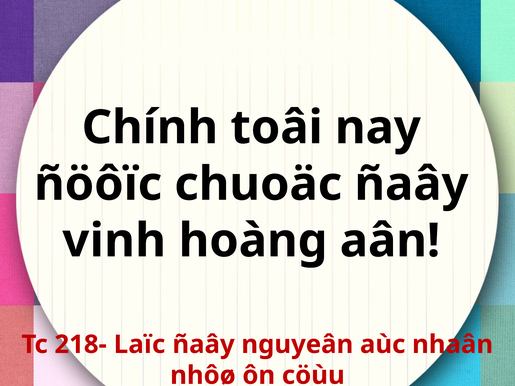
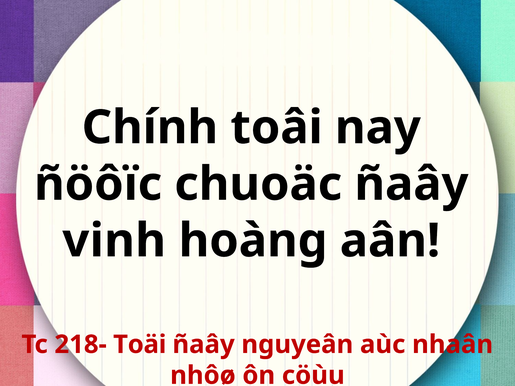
Laïc: Laïc -> Toäi
